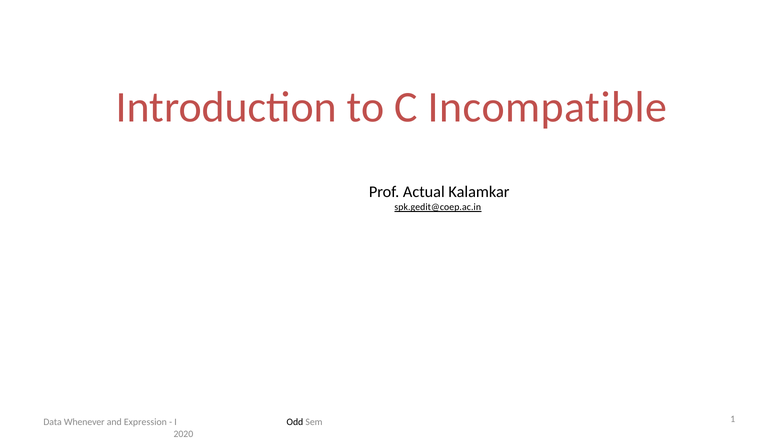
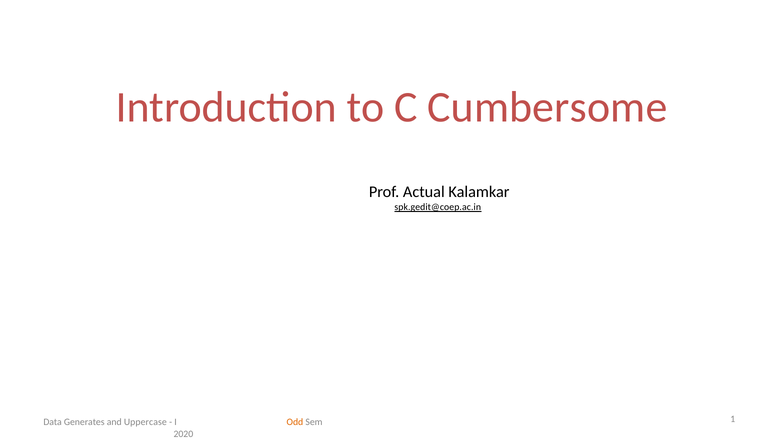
Incompatible: Incompatible -> Cumbersome
Whenever: Whenever -> Generates
Expression: Expression -> Uppercase
Odd colour: black -> orange
